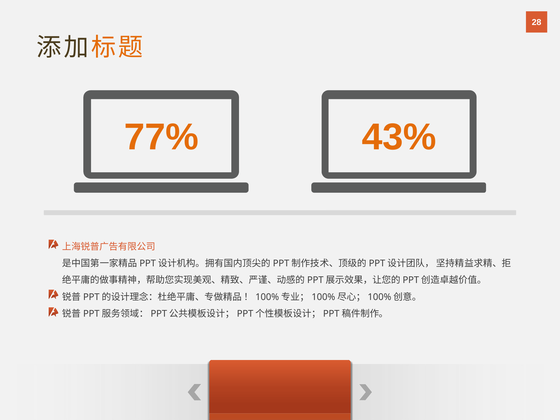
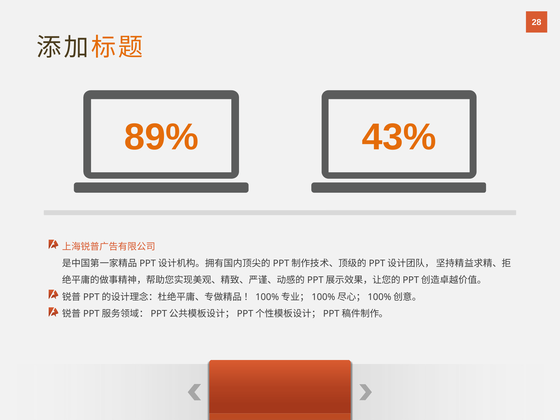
77%: 77% -> 89%
